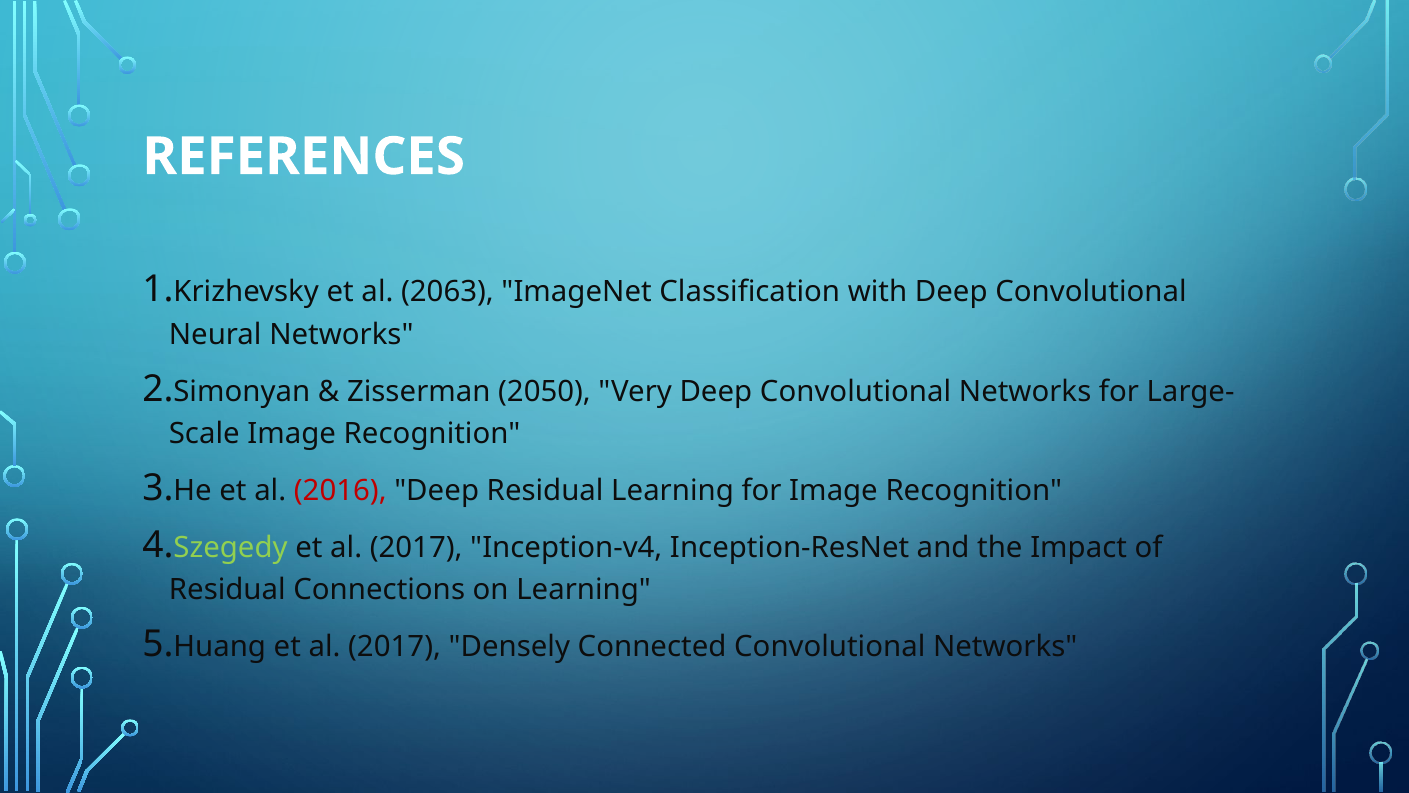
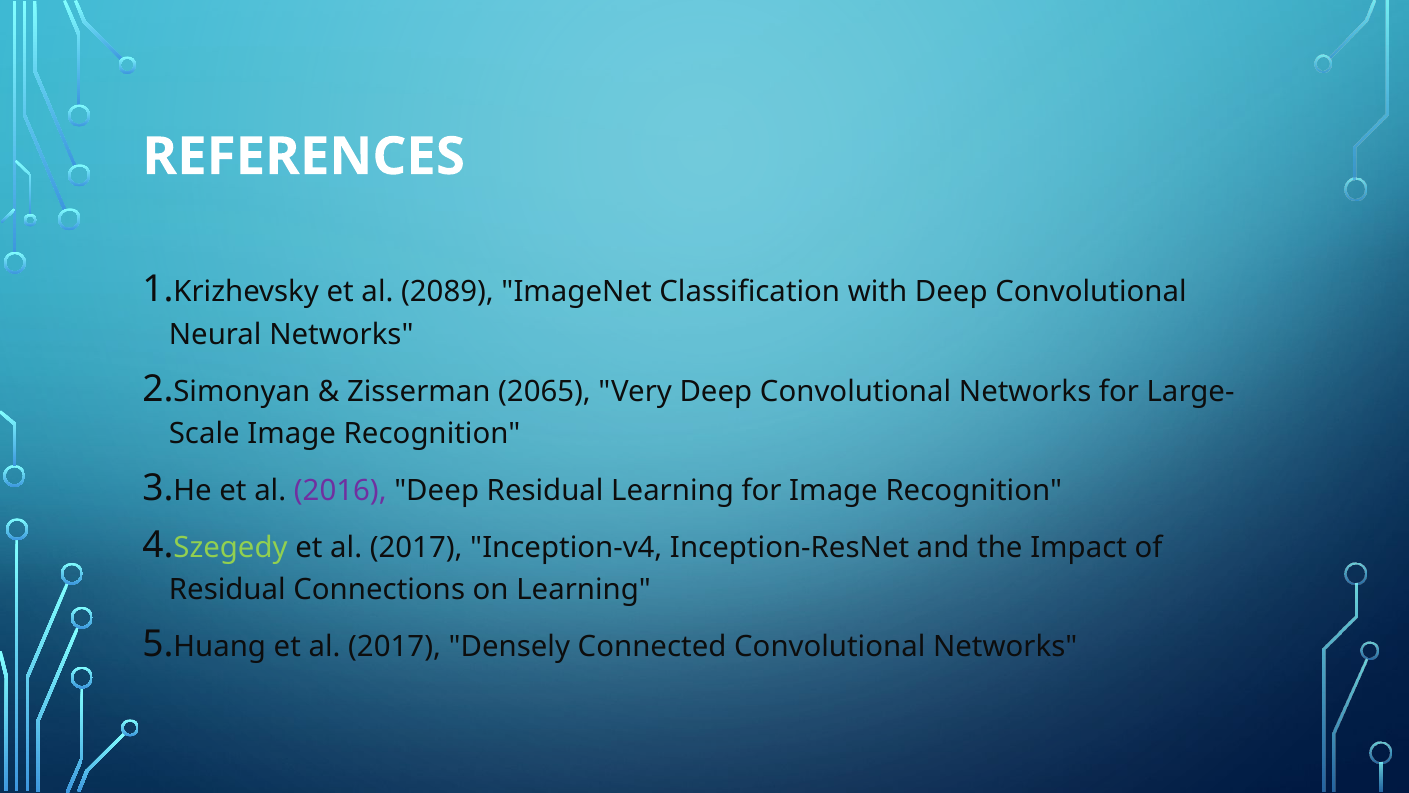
2063: 2063 -> 2089
2050: 2050 -> 2065
2016 colour: red -> purple
